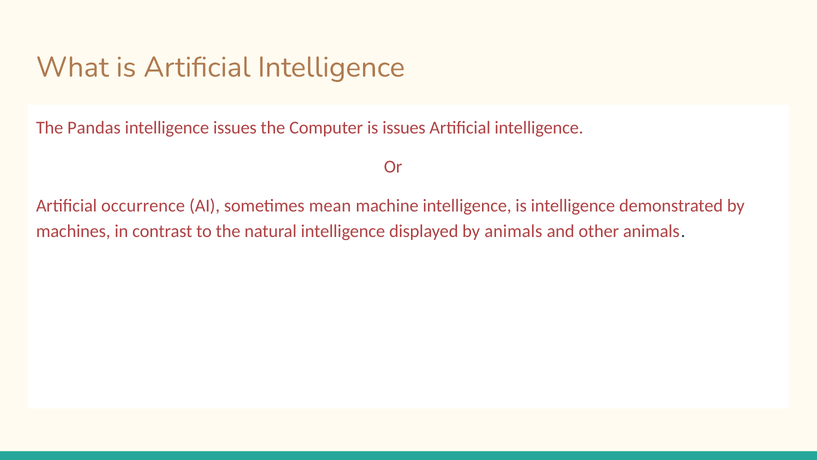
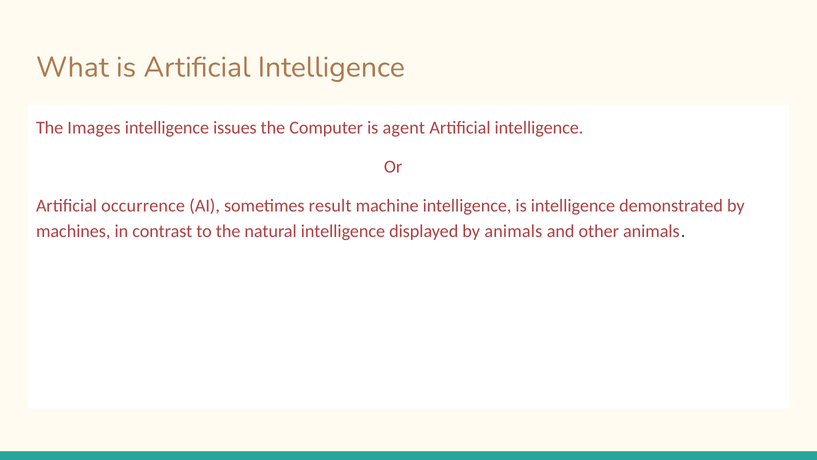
Pandas: Pandas -> Images
is issues: issues -> agent
mean: mean -> result
